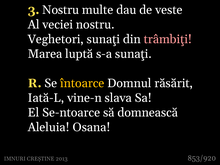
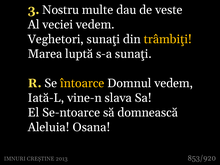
veciei nostru: nostru -> vedem
trâmbiţi colour: pink -> yellow
Domnul răsărit: răsărit -> vedem
